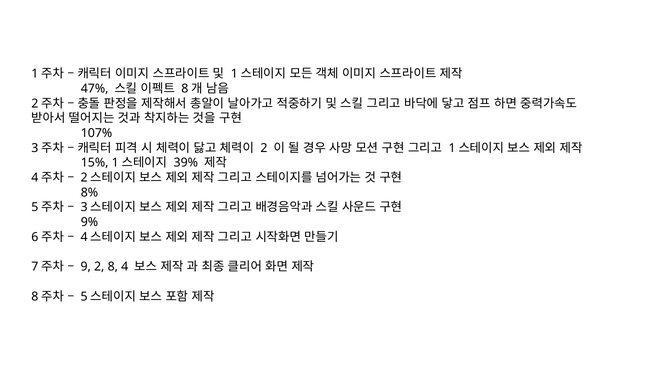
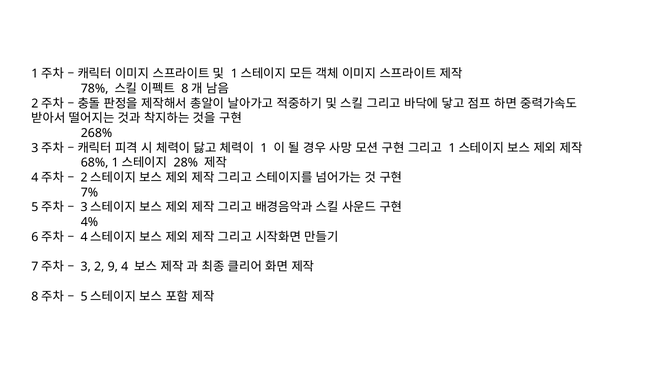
47%: 47% -> 78%
107%: 107% -> 268%
2 at (264, 148): 2 -> 1
15%: 15% -> 68%
39%: 39% -> 28%
8%: 8% -> 7%
9%: 9% -> 4%
9: 9 -> 3
8: 8 -> 9
